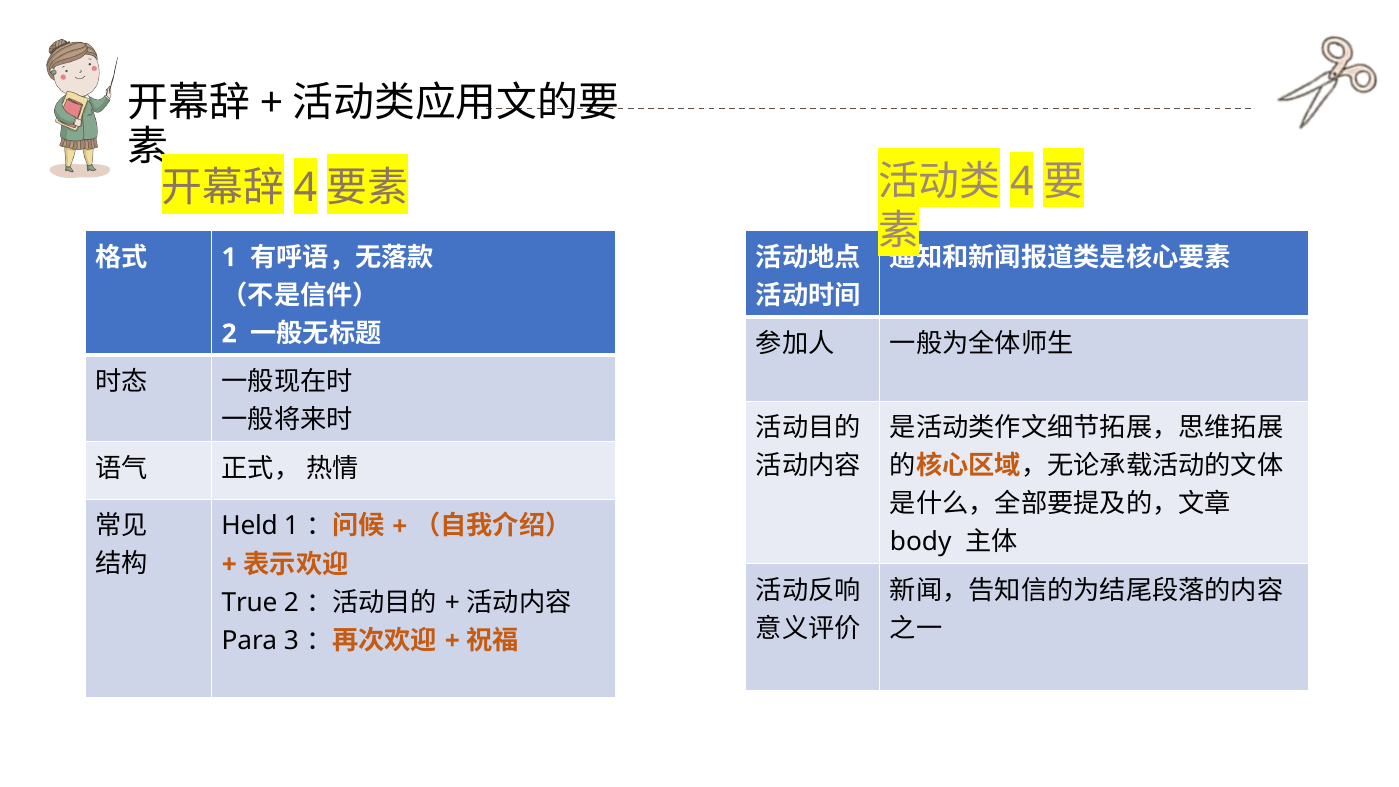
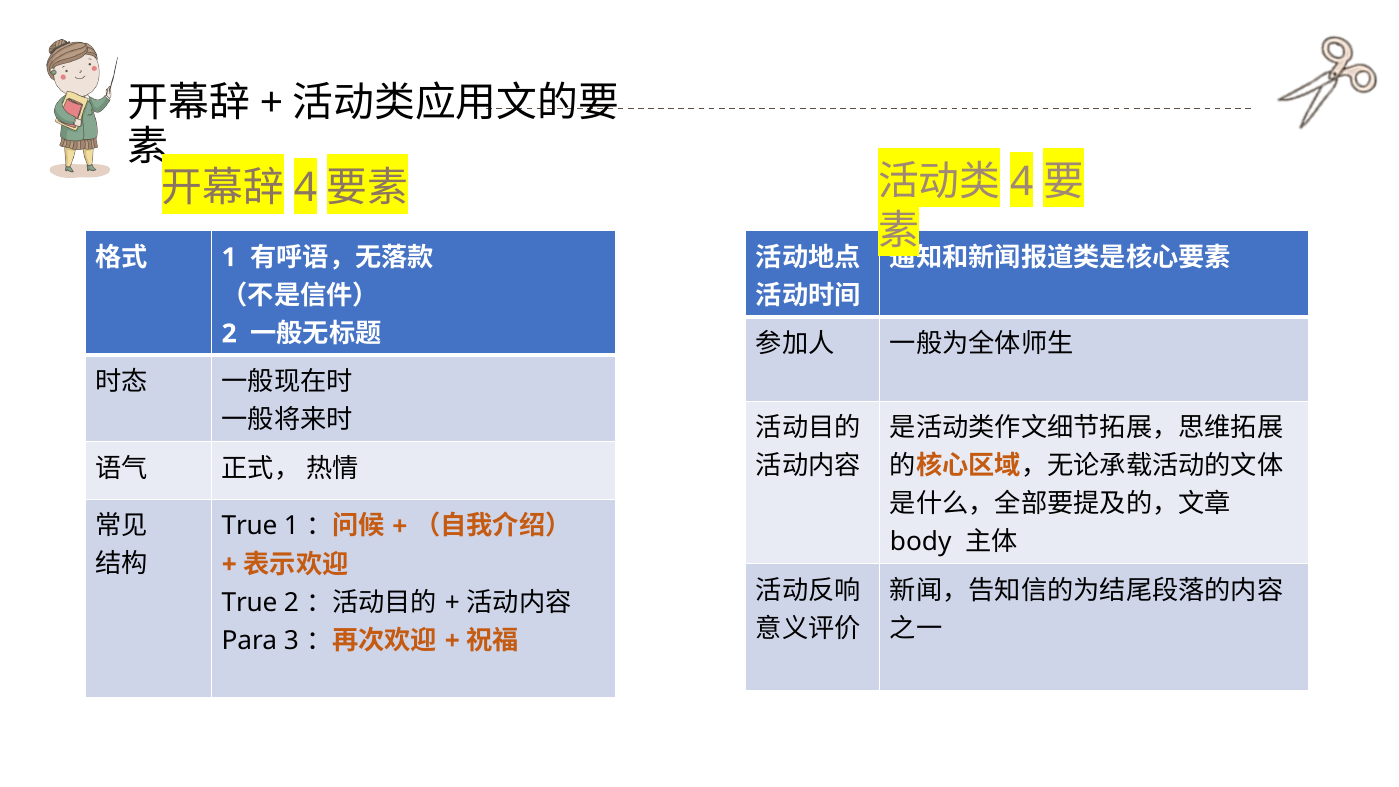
Held at (250, 526): Held -> True
